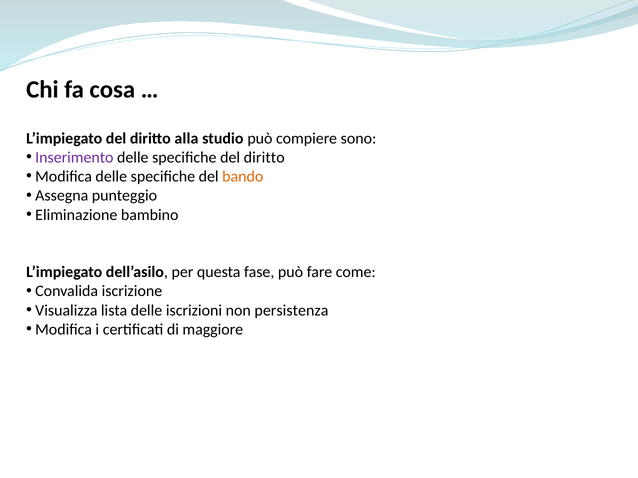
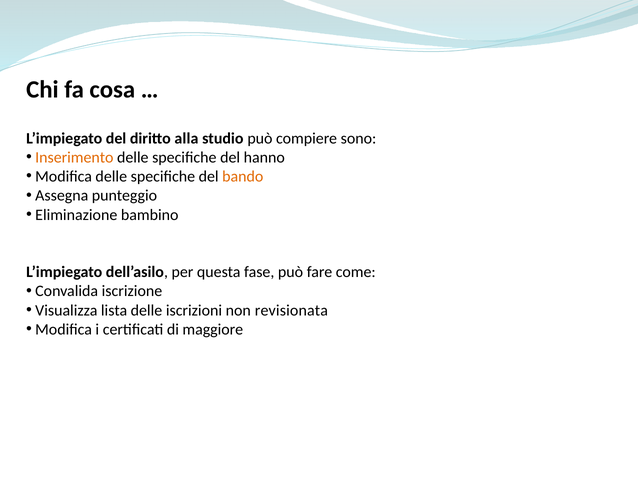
Inserimento colour: purple -> orange
specifiche del diritto: diritto -> hanno
persistenza: persistenza -> revisionata
